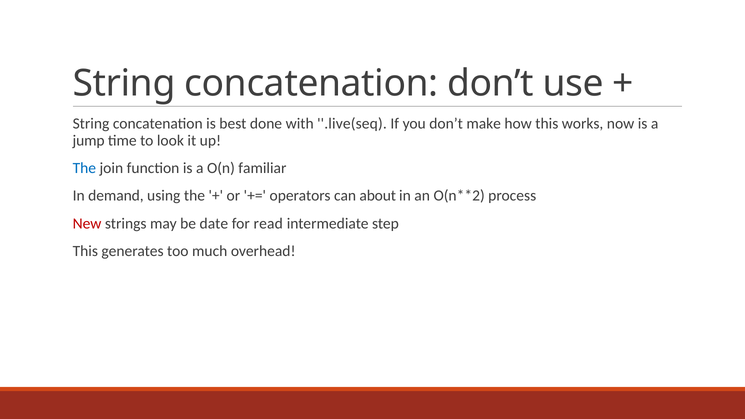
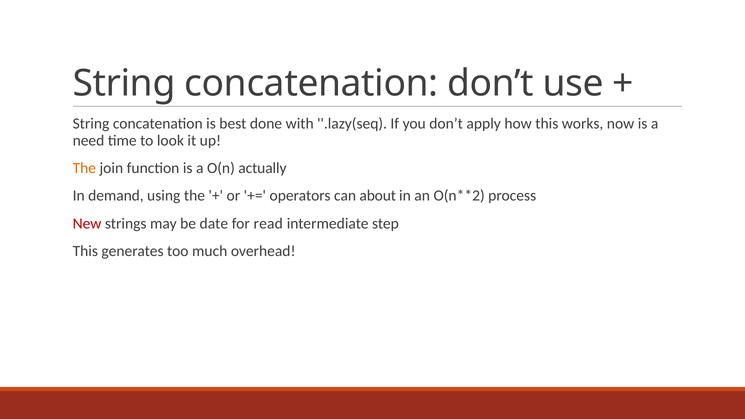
.live(seq: .live(seq -> .lazy(seq
make: make -> apply
jump: jump -> need
The at (84, 168) colour: blue -> orange
familiar: familiar -> actually
